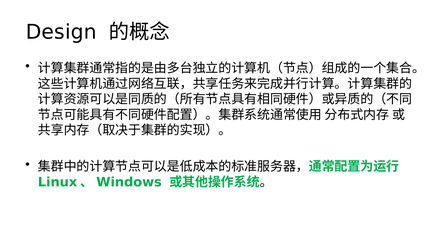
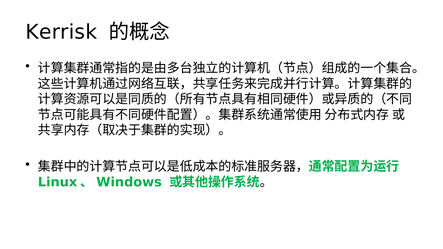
Design: Design -> Kerrisk
